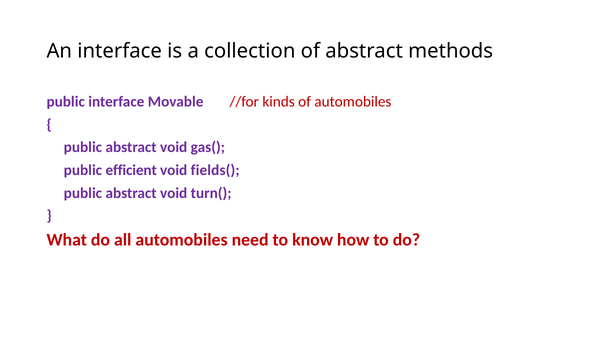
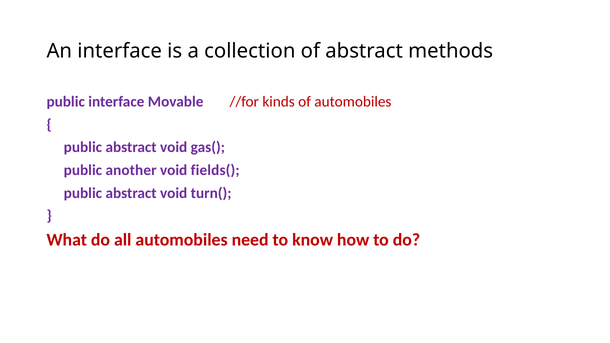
efficient: efficient -> another
